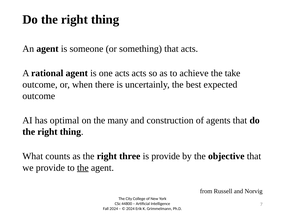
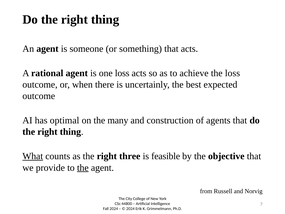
one acts: acts -> loss
the take: take -> loss
What underline: none -> present
is provide: provide -> feasible
